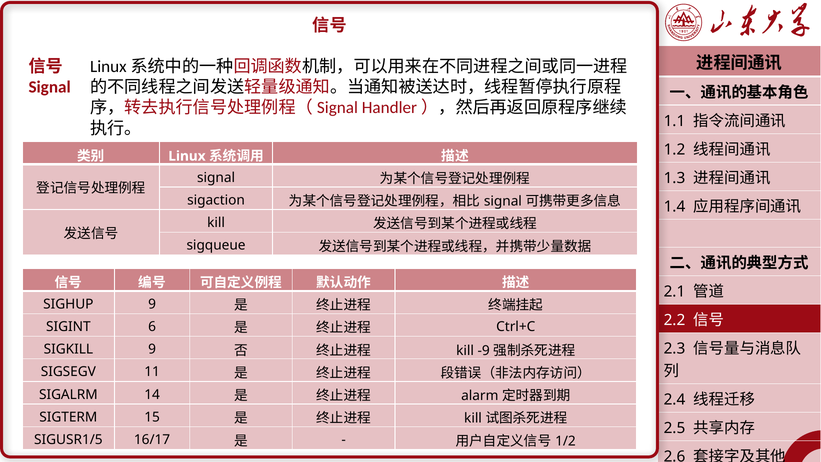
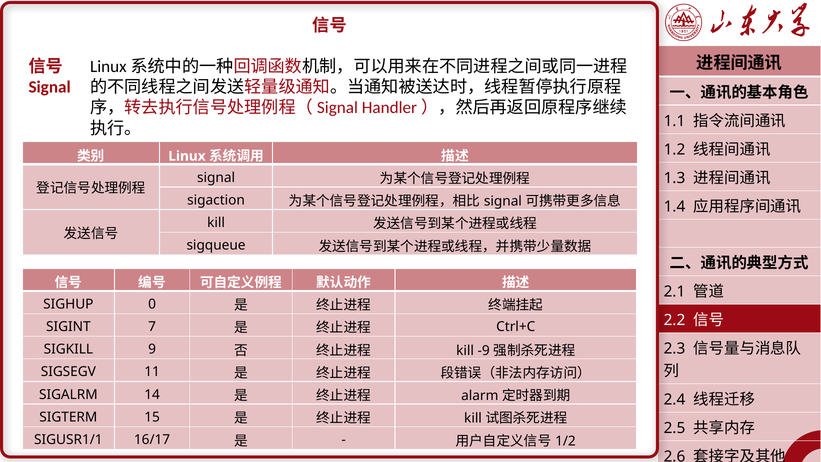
SIGHUP 9: 9 -> 0
6: 6 -> 7
SIGUSR1/5: SIGUSR1/5 -> SIGUSR1/1
